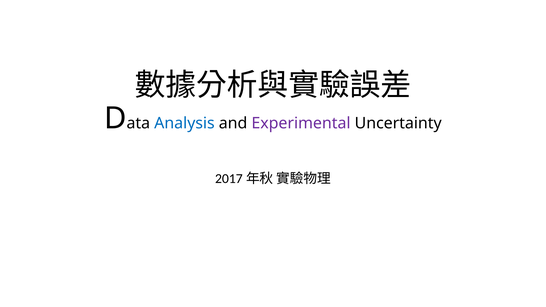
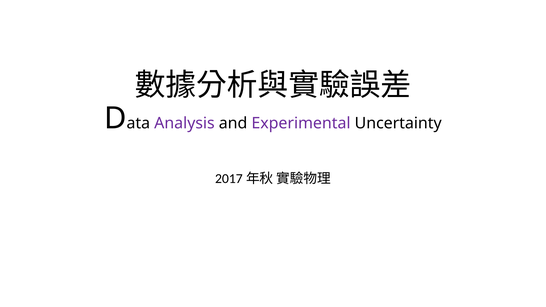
Analysis colour: blue -> purple
